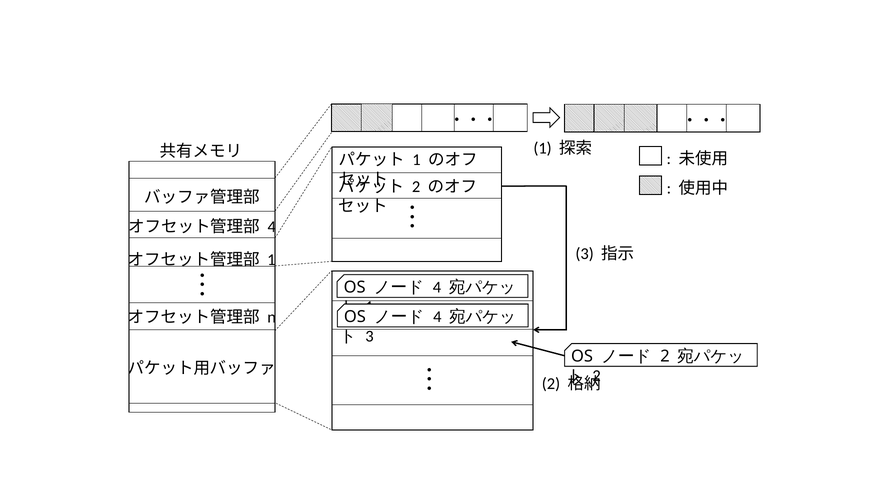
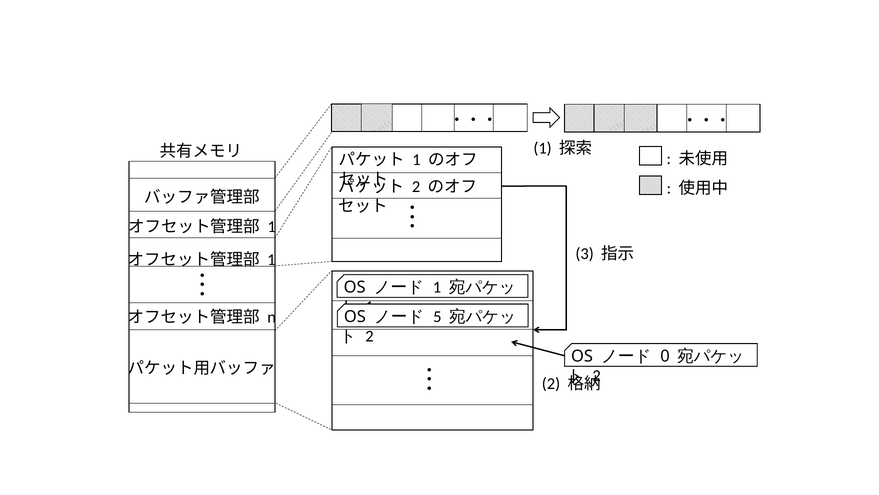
4 at (272, 226): 4 -> 1
4 at (437, 287): 4 -> 1
4 at (437, 316): 4 -> 5
3 at (370, 336): 3 -> 2
2 at (665, 356): 2 -> 0
